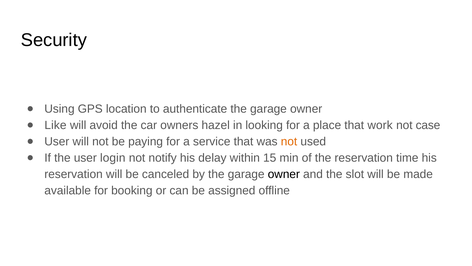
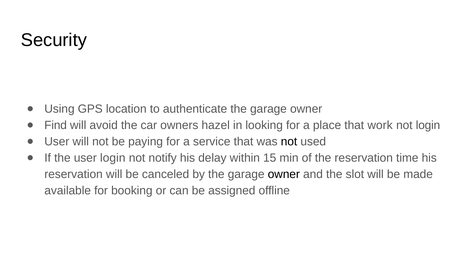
Like: Like -> Find
not case: case -> login
not at (289, 141) colour: orange -> black
